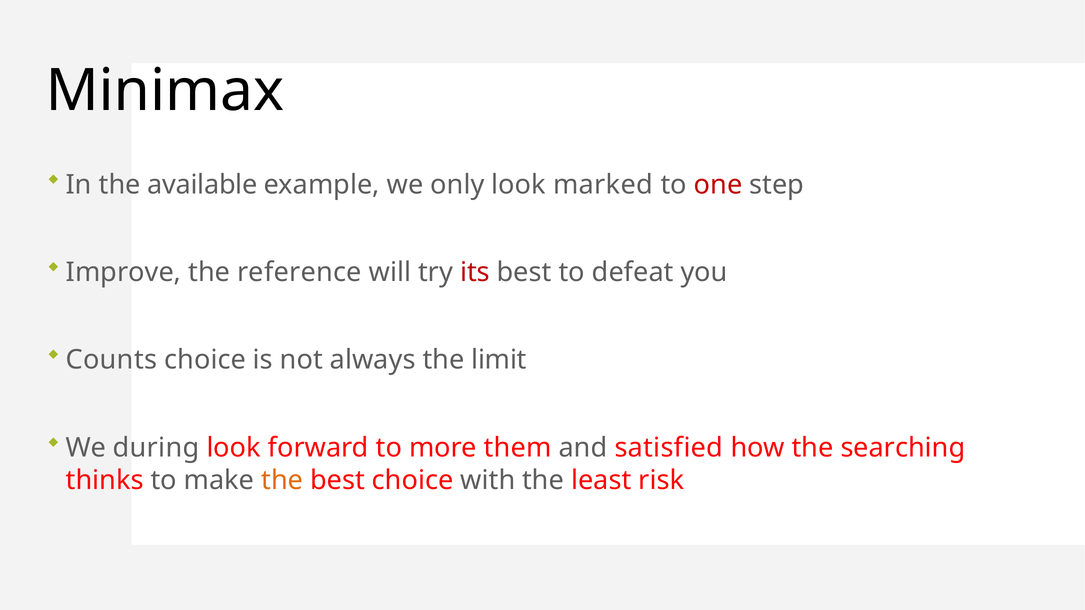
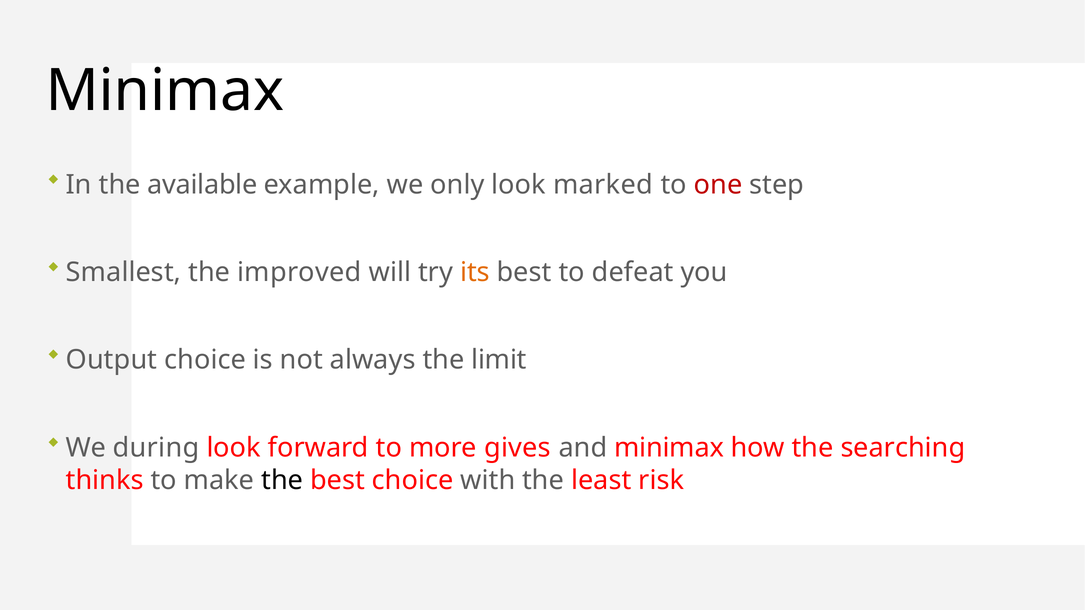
Improve: Improve -> Smallest
reference: reference -> improved
its colour: red -> orange
Counts: Counts -> Output
them: them -> gives
and satisfied: satisfied -> minimax
the at (282, 480) colour: orange -> black
